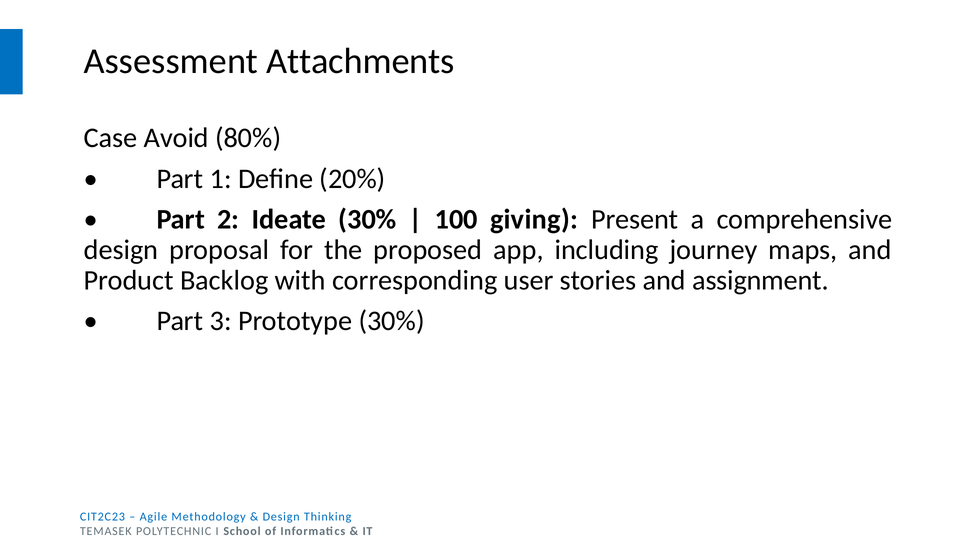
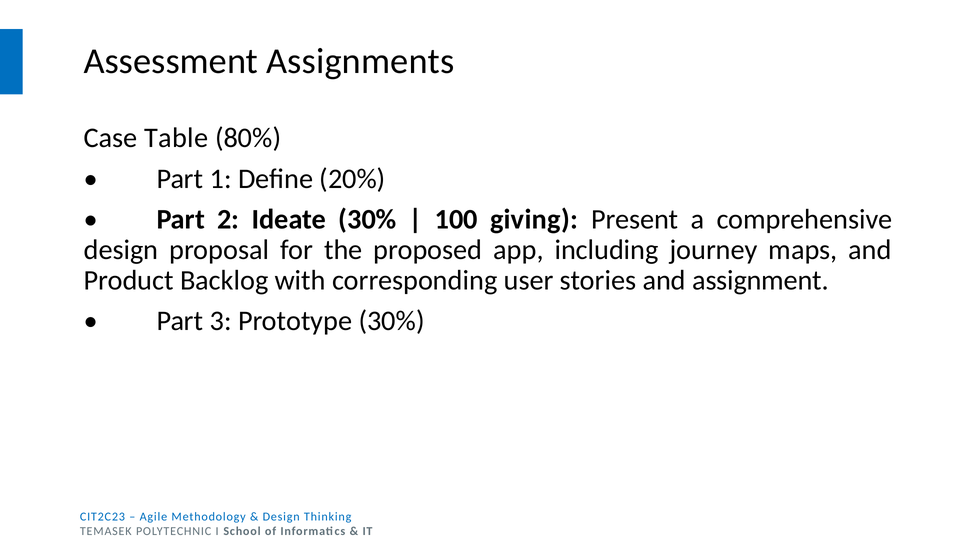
Attachments: Attachments -> Assignments
Avoid: Avoid -> Table
